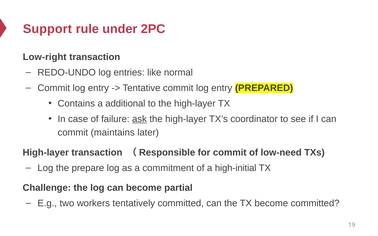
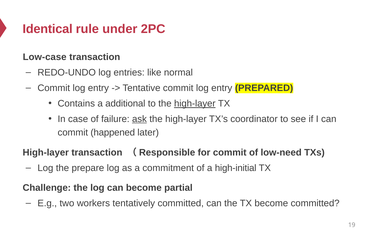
Support: Support -> Identical
Low-right: Low-right -> Low-case
high-layer at (195, 104) underline: none -> present
maintains: maintains -> happened
